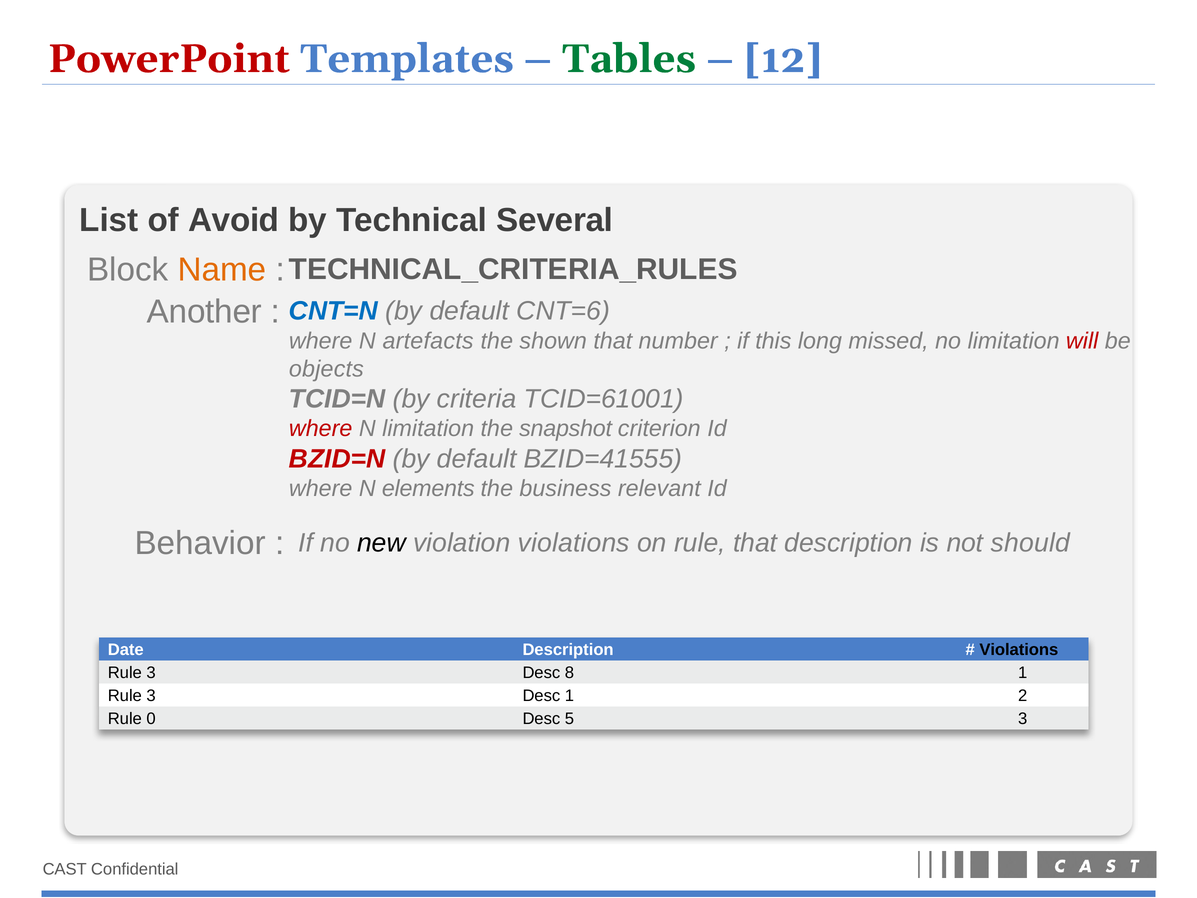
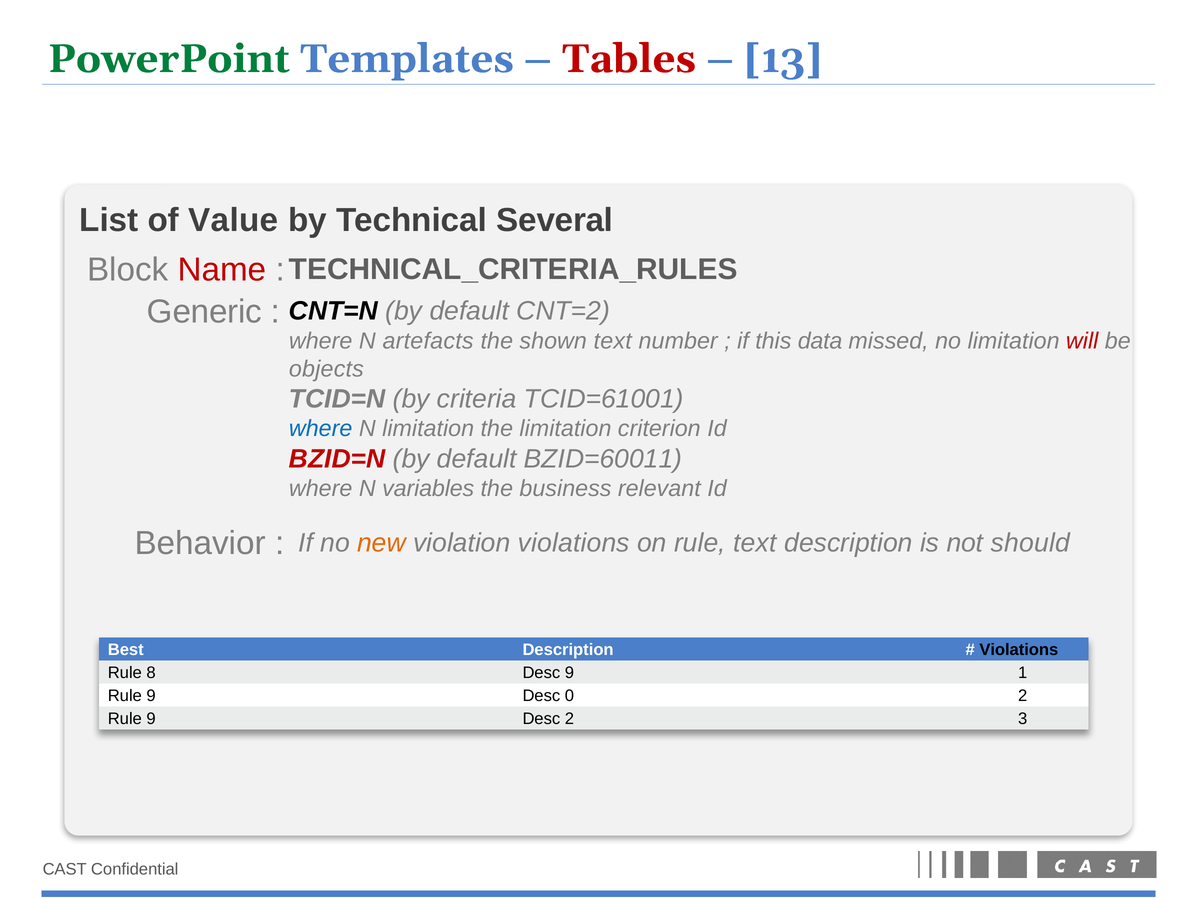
PowerPoint colour: red -> green
Tables colour: green -> red
12: 12 -> 13
Avoid: Avoid -> Value
Name colour: orange -> red
Another: Another -> Generic
CNT=N colour: blue -> black
CNT=6: CNT=6 -> CNT=2
shown that: that -> text
long: long -> data
where at (321, 429) colour: red -> blue
the snapshot: snapshot -> limitation
BZID=41555: BZID=41555 -> BZID=60011
elements: elements -> variables
new colour: black -> orange
rule that: that -> text
Date: Date -> Best
3 at (151, 673): 3 -> 8
Desc 8: 8 -> 9
3 at (151, 696): 3 -> 9
Desc 1: 1 -> 0
0 at (151, 719): 0 -> 9
Desc 5: 5 -> 2
